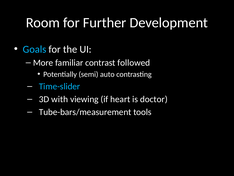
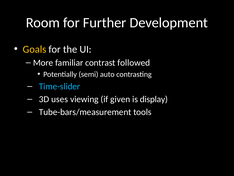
Goals colour: light blue -> yellow
with: with -> uses
heart: heart -> given
doctor: doctor -> display
